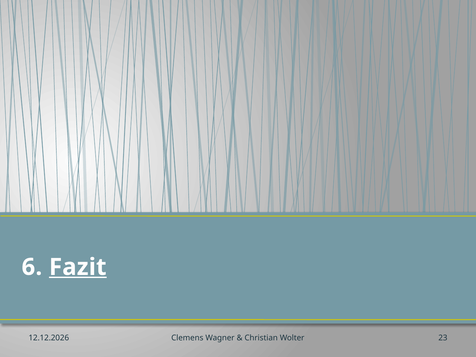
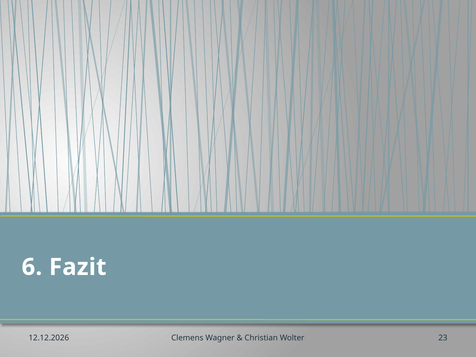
Fazit underline: present -> none
